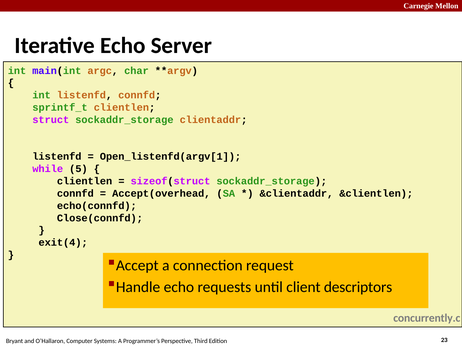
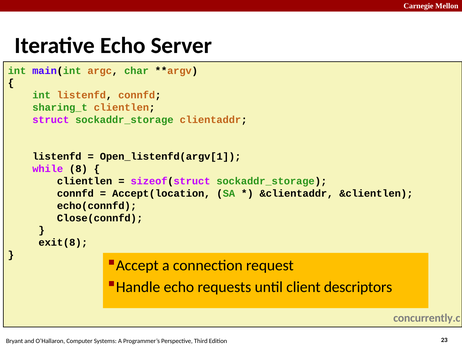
sprintf_t: sprintf_t -> sharing_t
5: 5 -> 8
Accept(overhead: Accept(overhead -> Accept(location
exit(4: exit(4 -> exit(8
